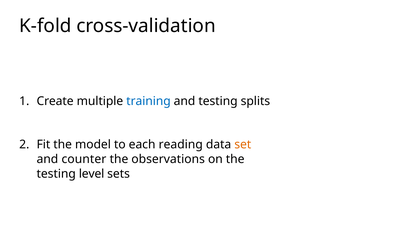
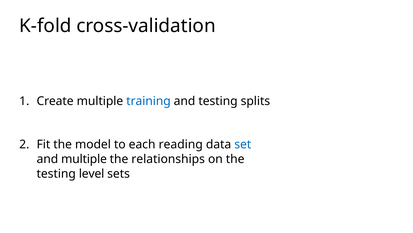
set colour: orange -> blue
and counter: counter -> multiple
observations: observations -> relationships
